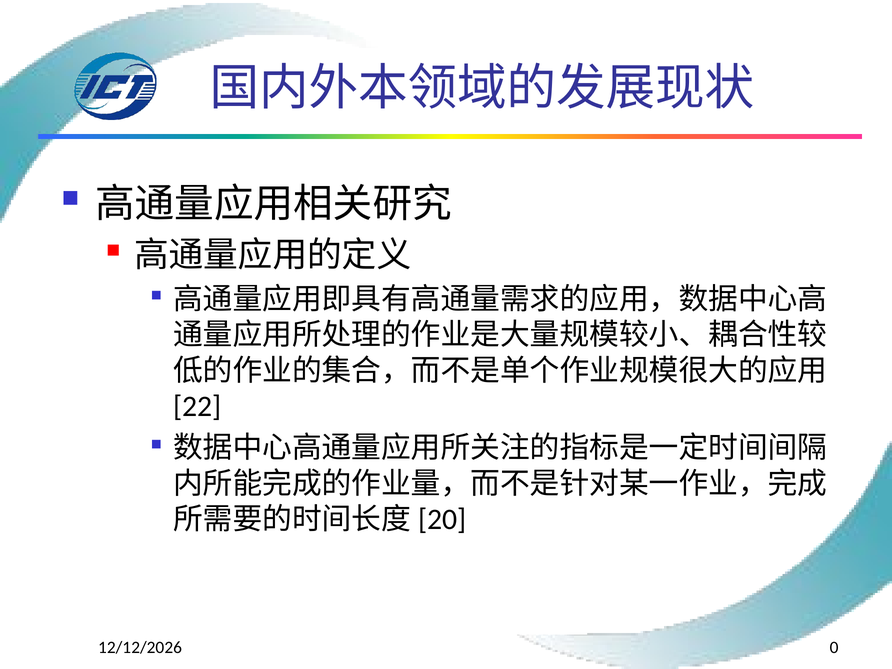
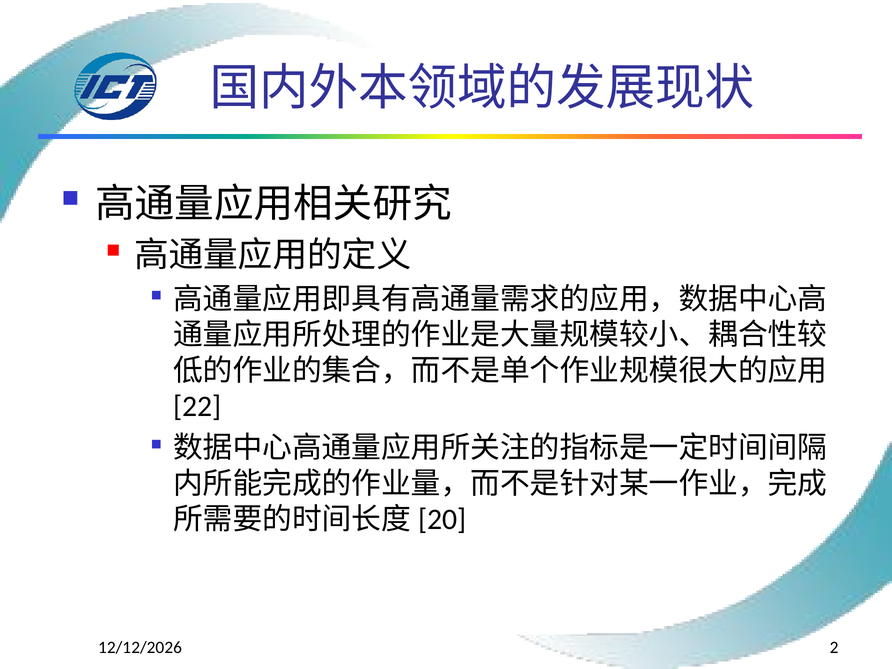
0: 0 -> 2
